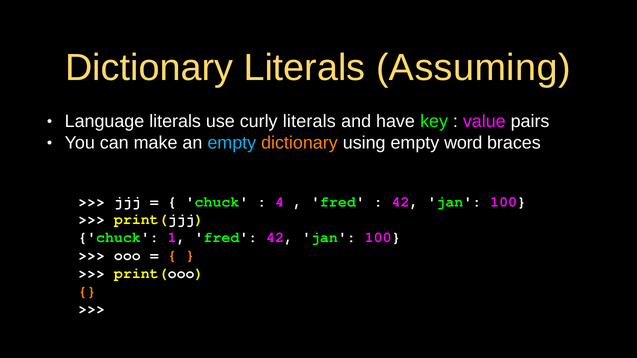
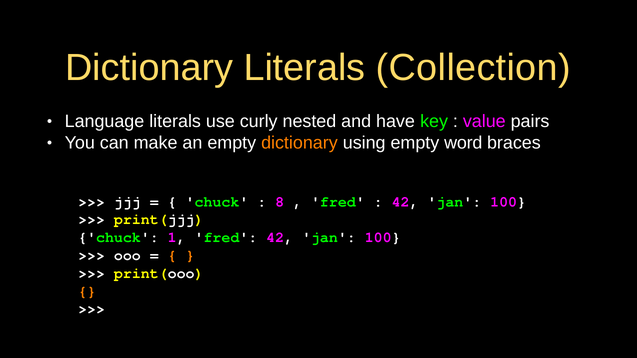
Assuming: Assuming -> Collection
curly literals: literals -> nested
empty at (232, 143) colour: light blue -> white
4: 4 -> 8
